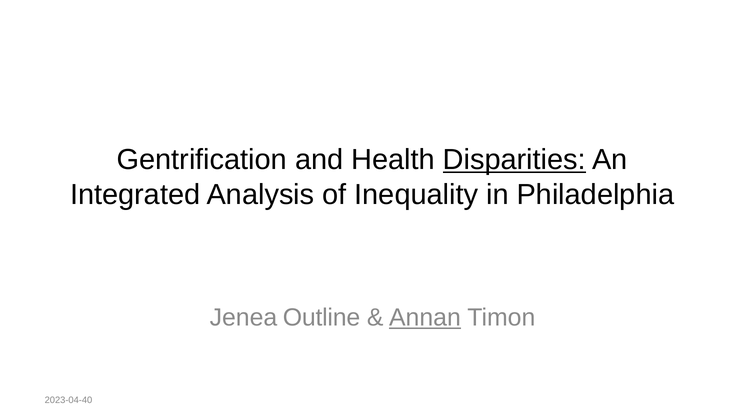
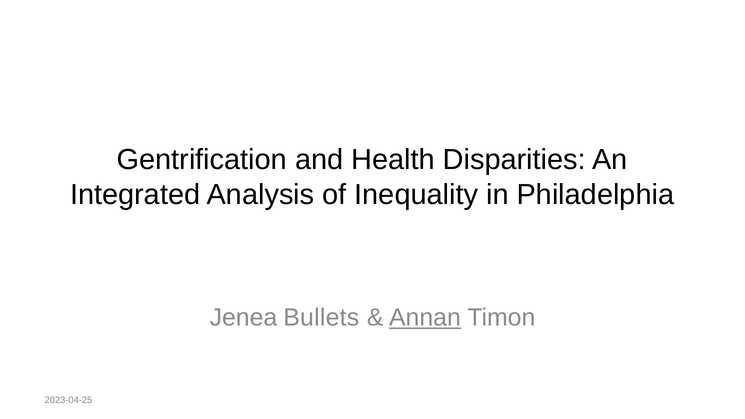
Disparities underline: present -> none
Outline: Outline -> Bullets
2023-04-40: 2023-04-40 -> 2023-04-25
